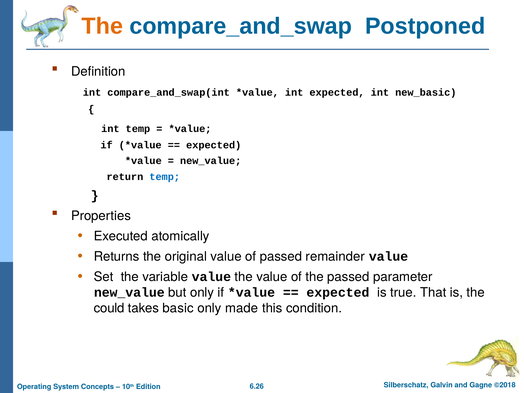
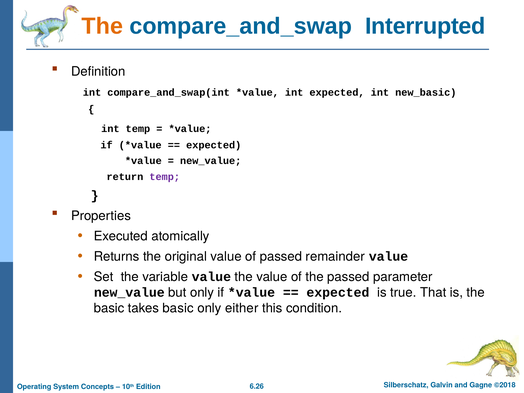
Postponed: Postponed -> Interrupted
temp at (165, 177) colour: blue -> purple
could at (109, 308): could -> basic
made: made -> either
